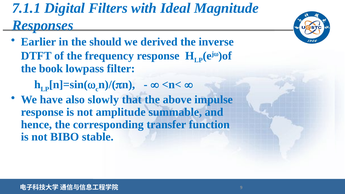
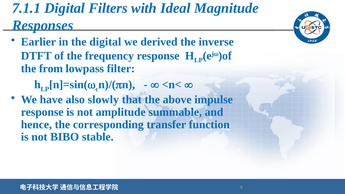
the should: should -> digital
book: book -> from
